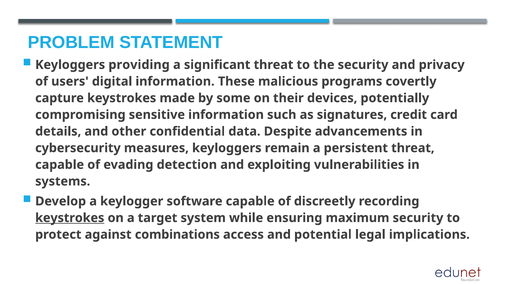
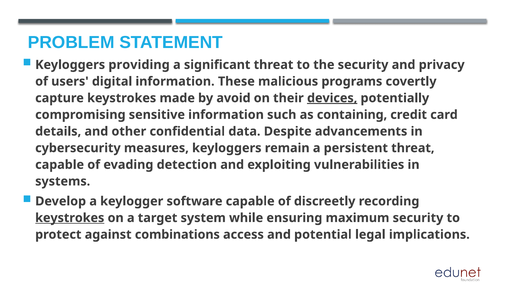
some: some -> avoid
devices underline: none -> present
signatures: signatures -> containing
